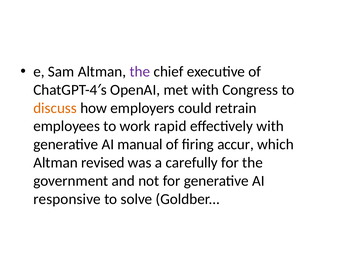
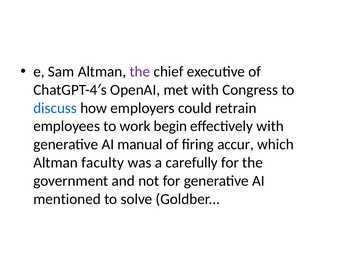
discuss colour: orange -> blue
rapid: rapid -> begin
revised: revised -> faculty
responsive: responsive -> mentioned
